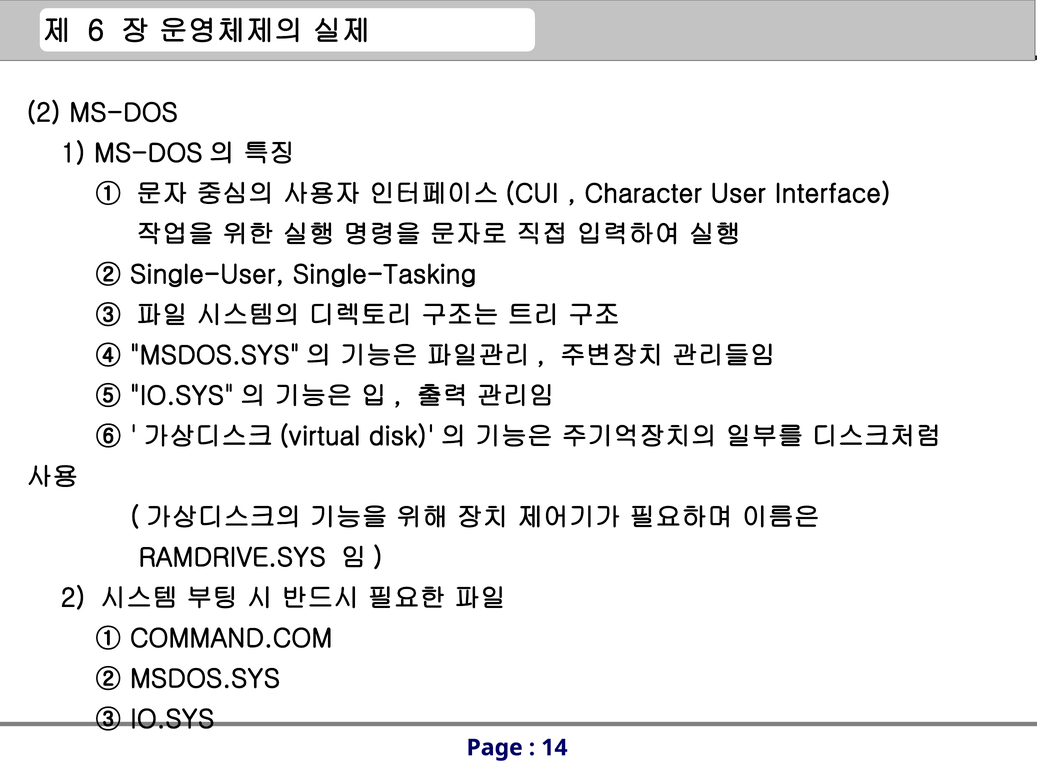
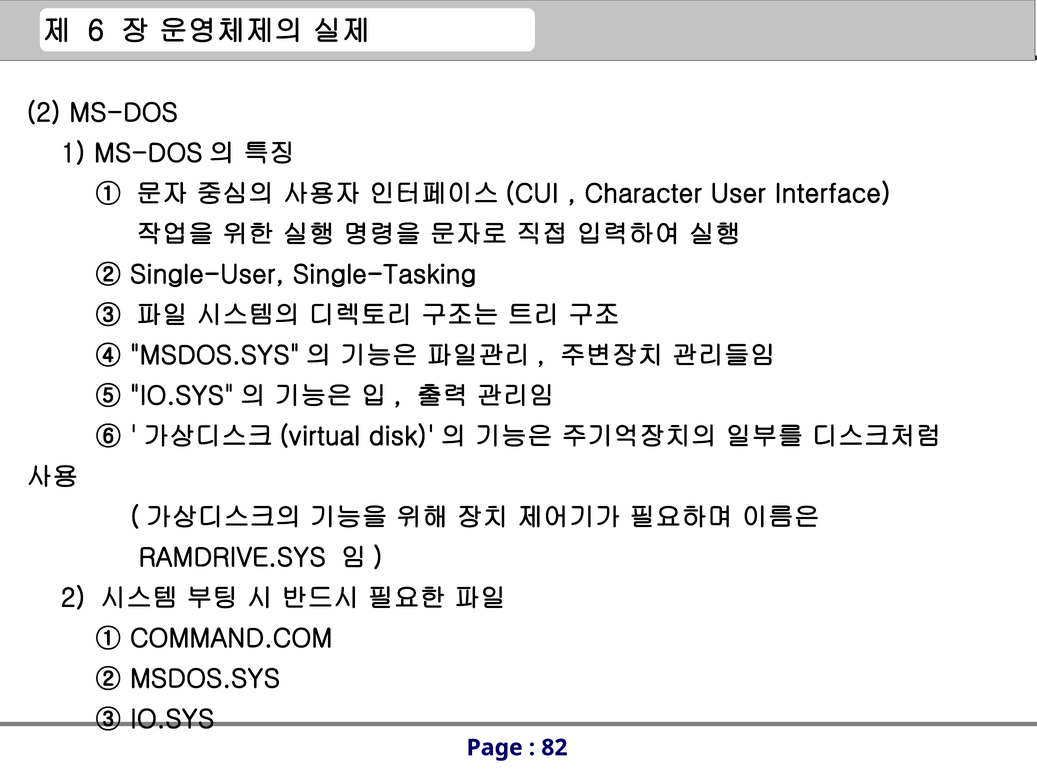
14: 14 -> 82
